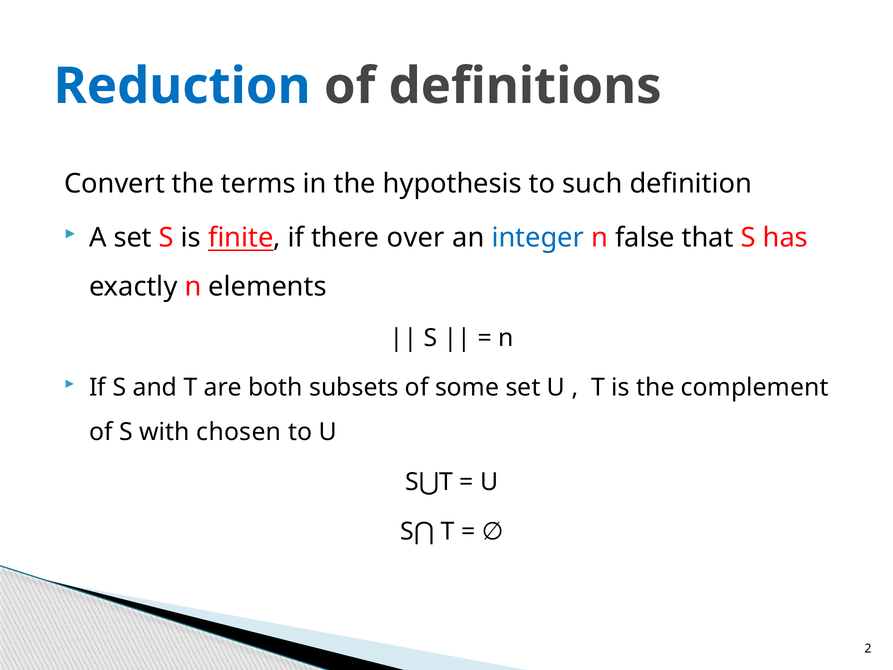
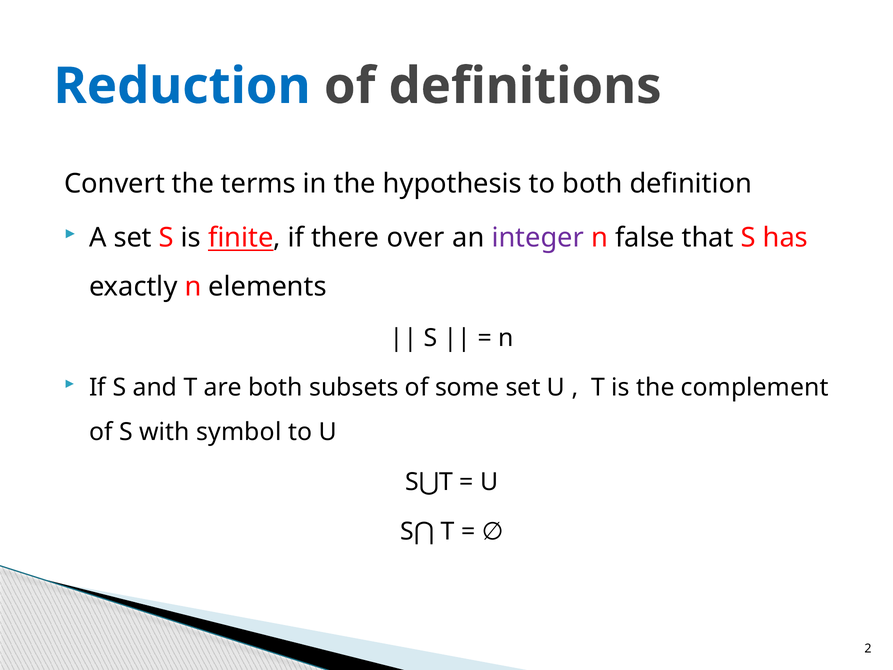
to such: such -> both
integer colour: blue -> purple
chosen: chosen -> symbol
